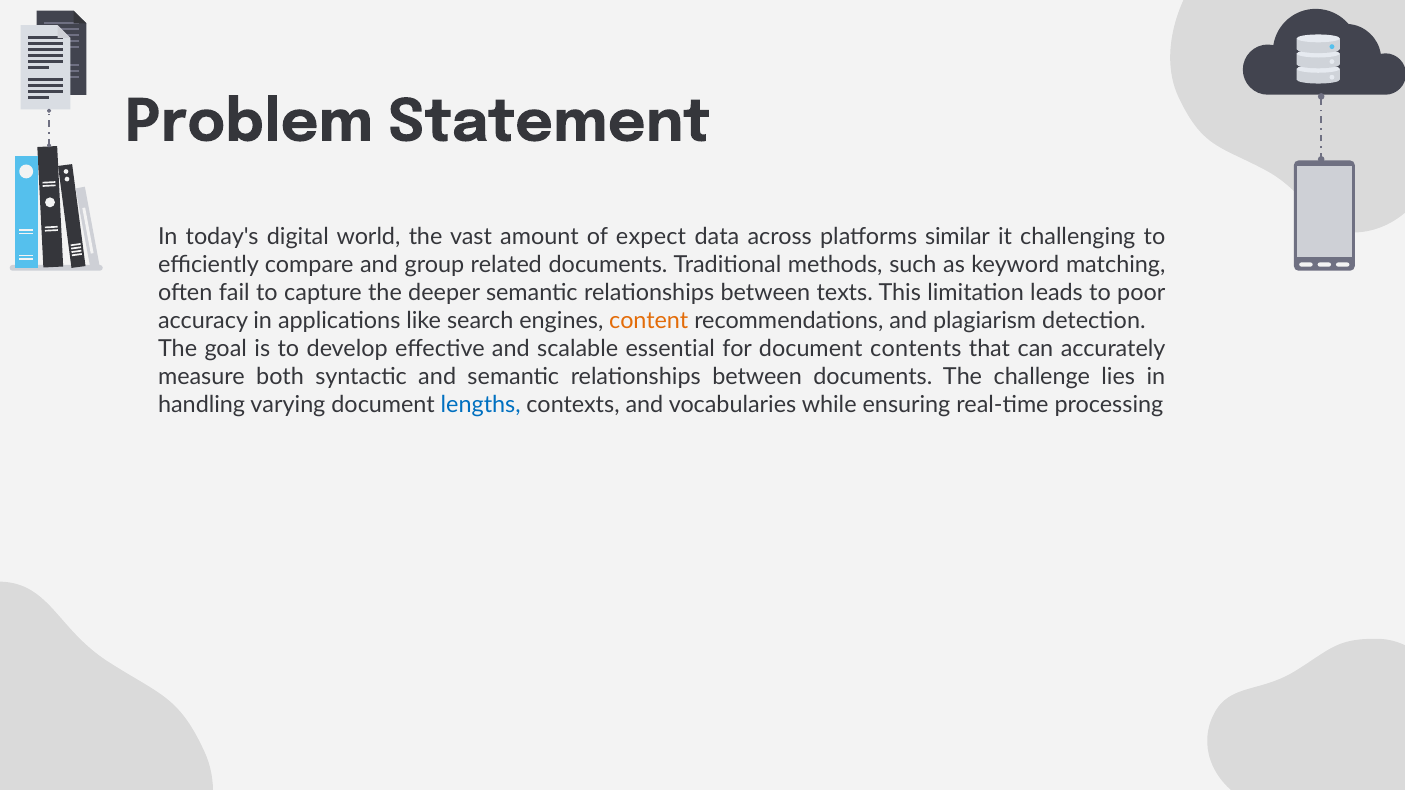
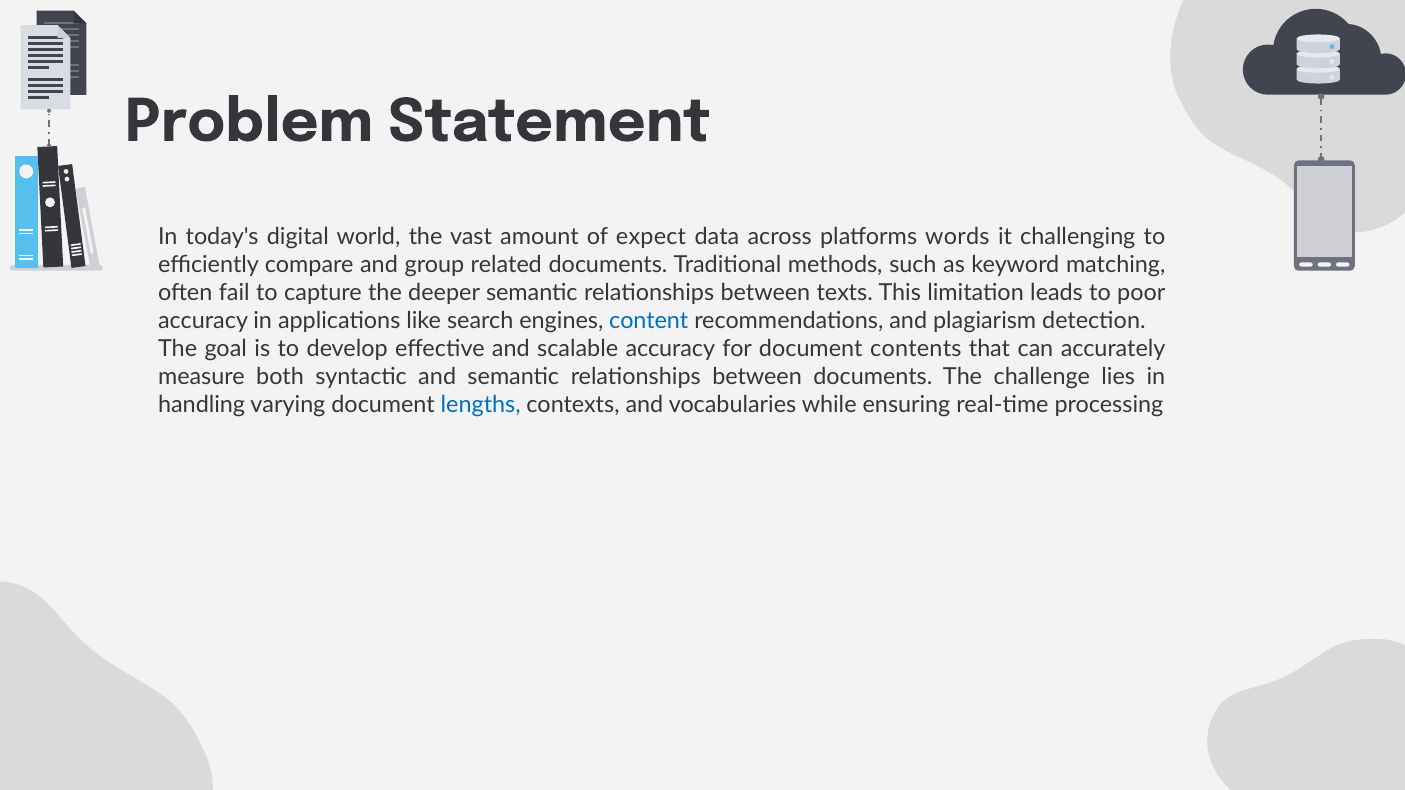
similar: similar -> words
content colour: orange -> blue
scalable essential: essential -> accuracy
